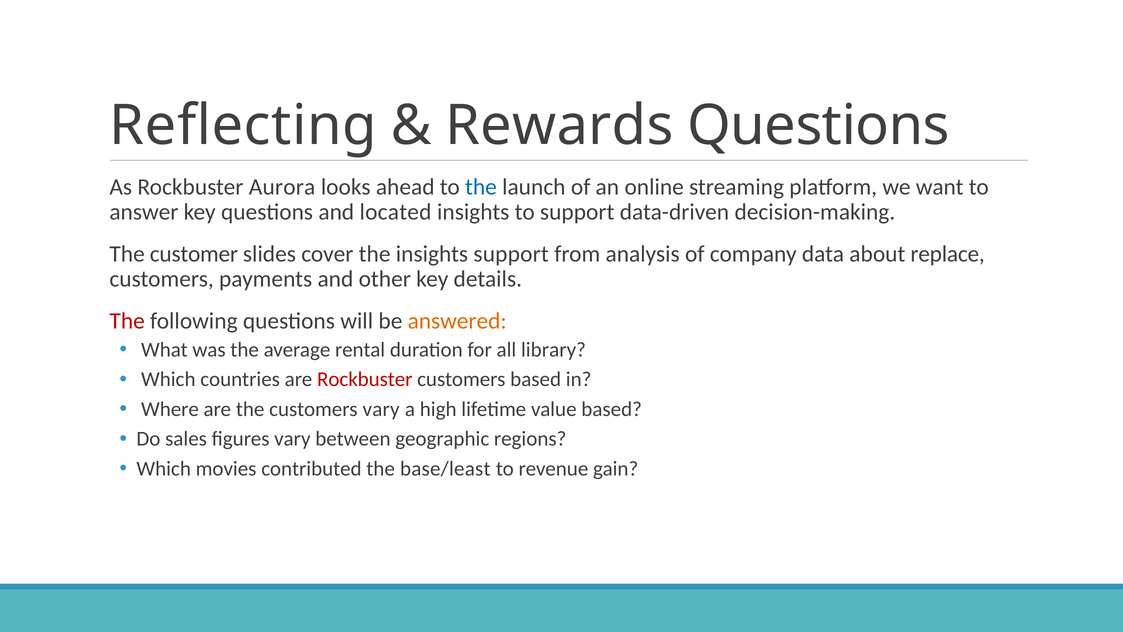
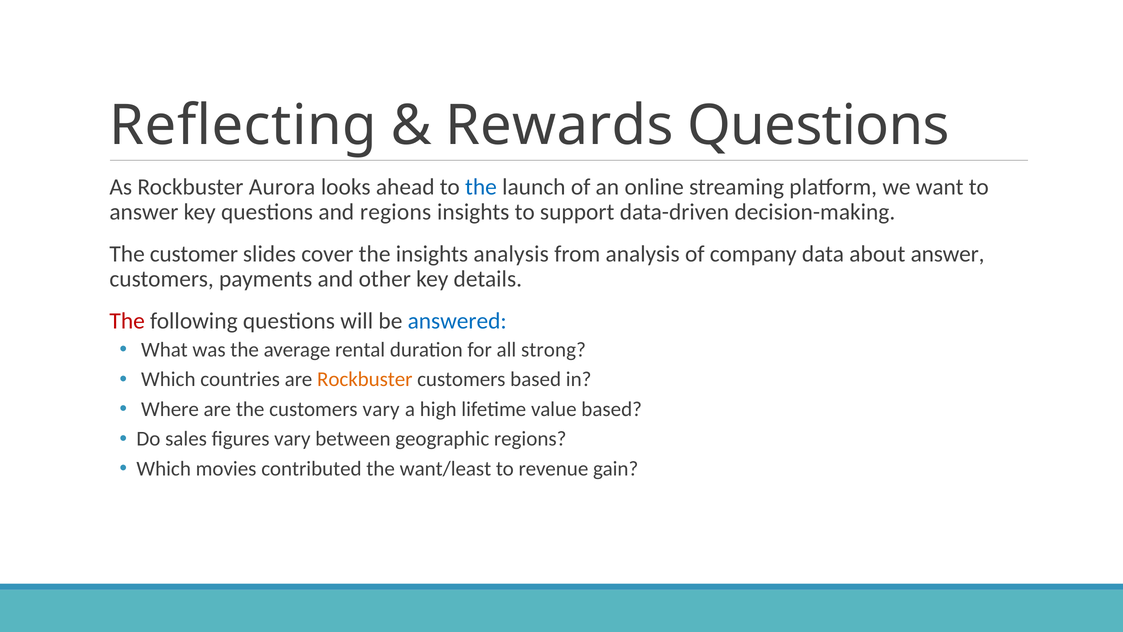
and located: located -> regions
insights support: support -> analysis
about replace: replace -> answer
answered colour: orange -> blue
library: library -> strong
Rockbuster at (365, 379) colour: red -> orange
base/least: base/least -> want/least
